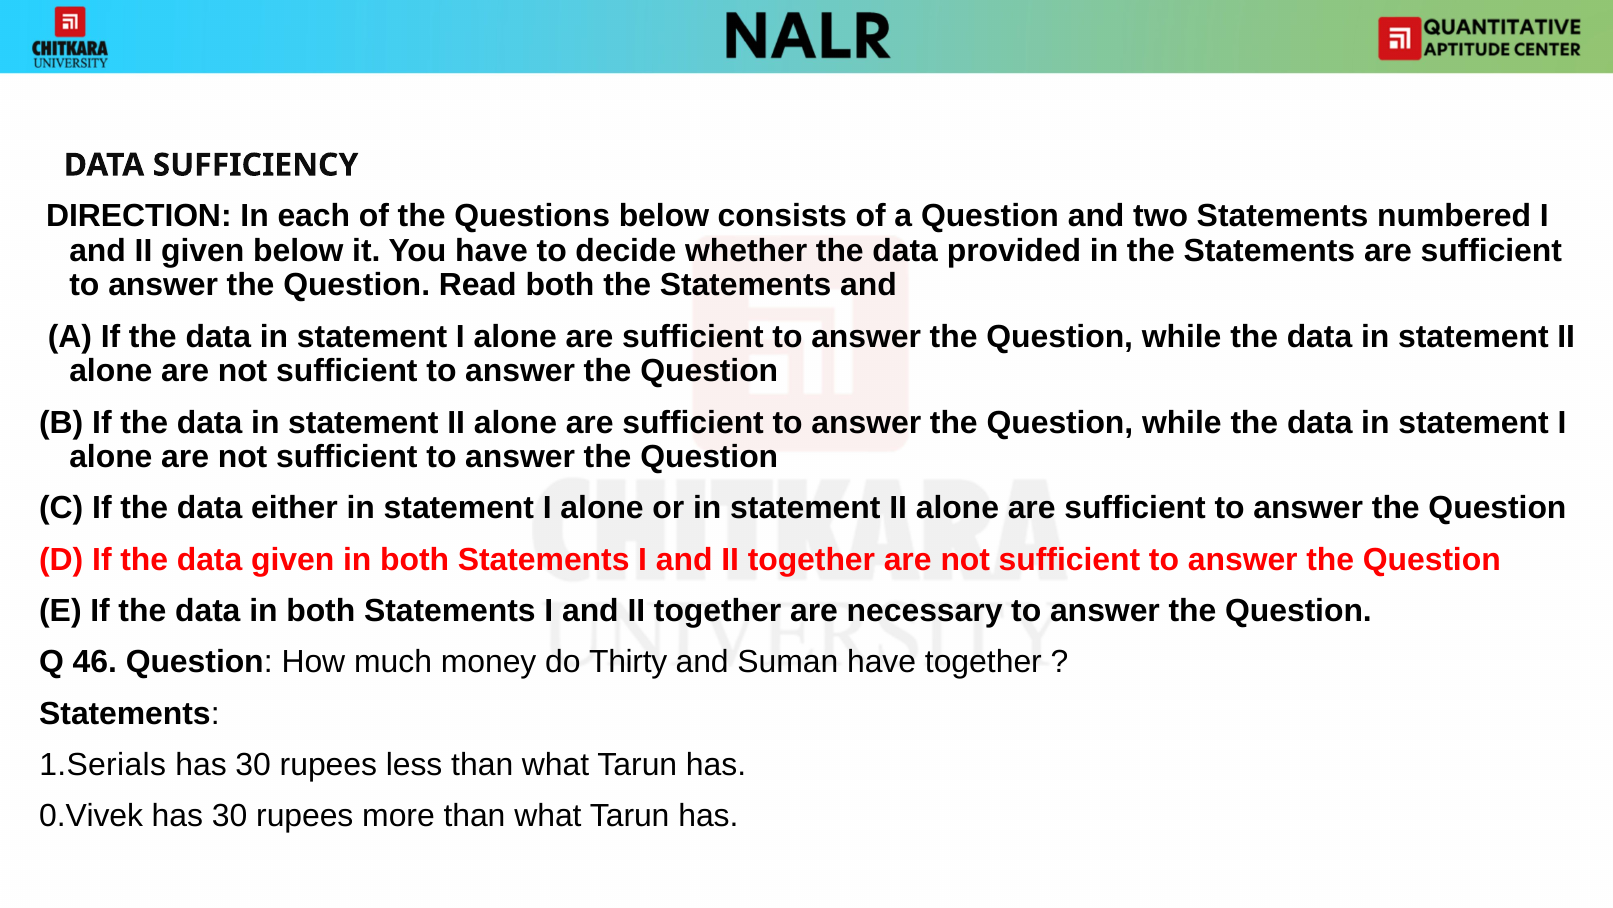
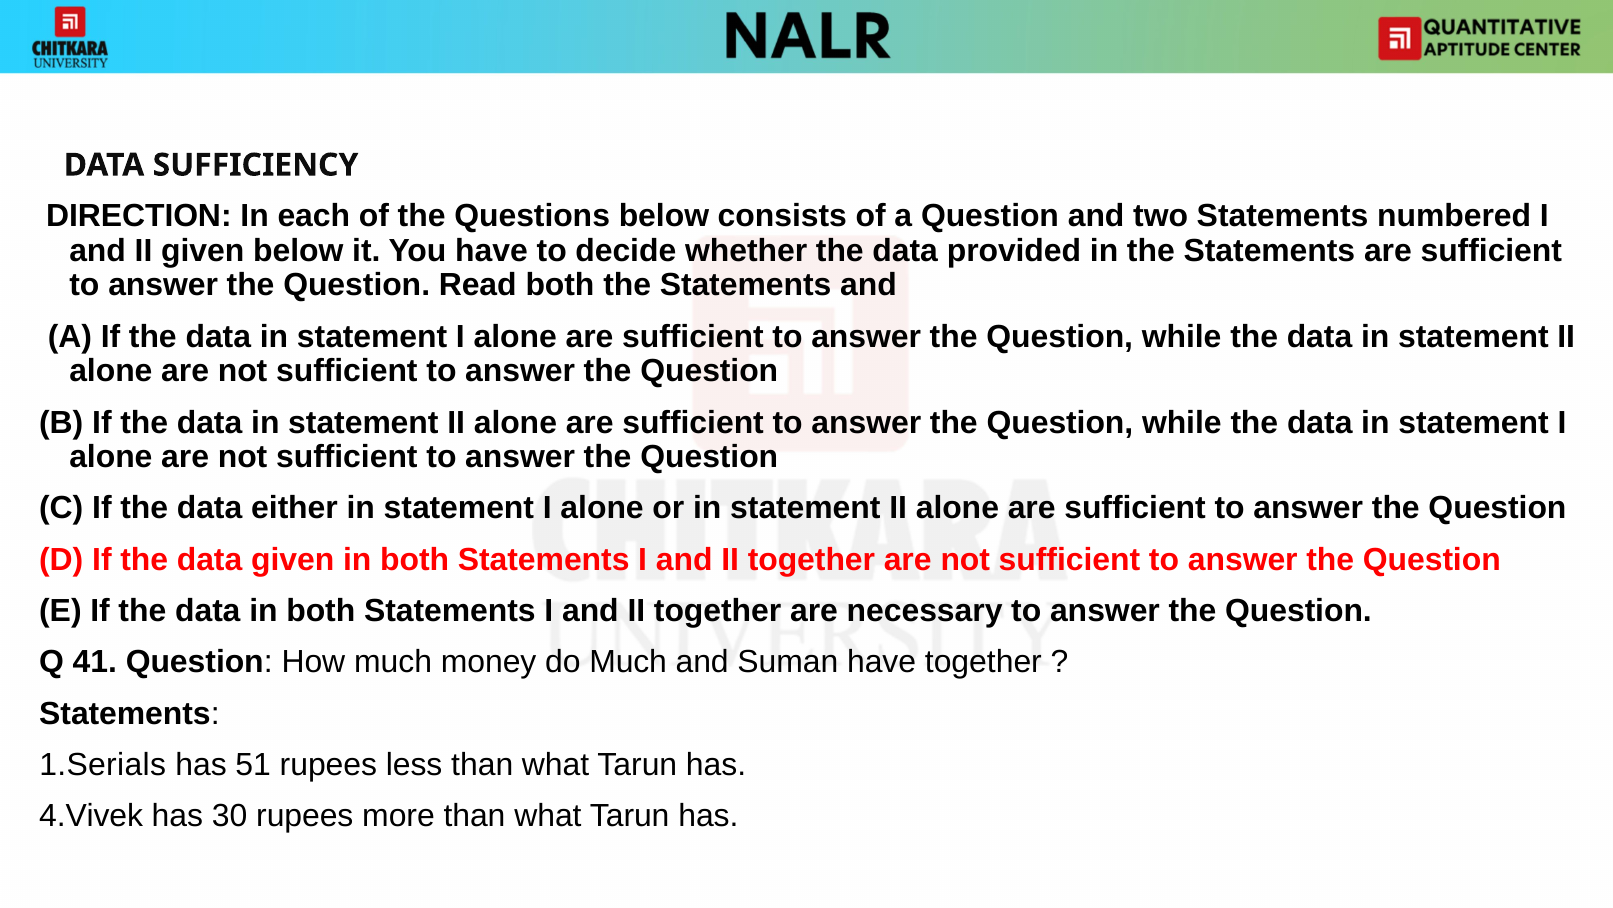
46: 46 -> 41
do Thirty: Thirty -> Much
30 at (253, 765): 30 -> 51
0.Vivek: 0.Vivek -> 4.Vivek
